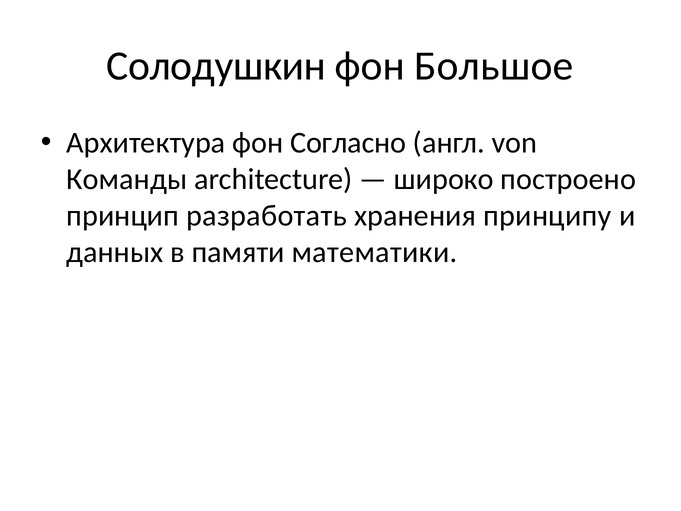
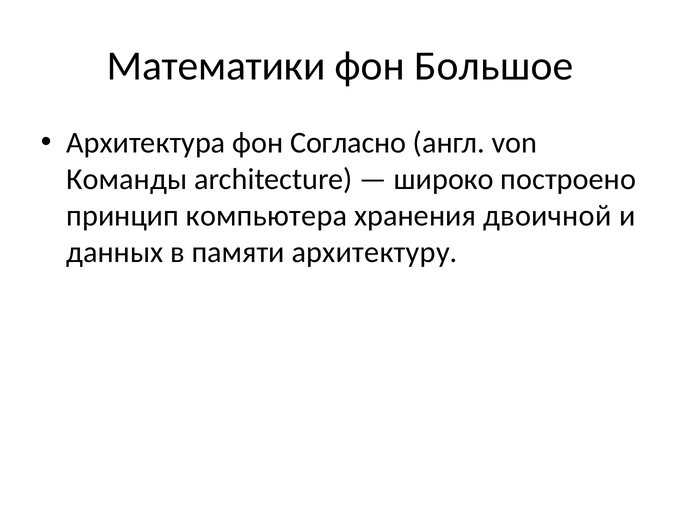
Солодушкин: Солодушкин -> Математики
разработать: разработать -> компьютера
принципу: принципу -> двоичной
математики: математики -> архитектуру
